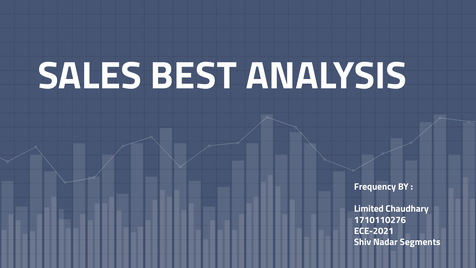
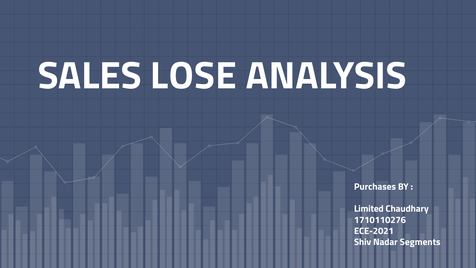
BEST: BEST -> LOSE
Frequency: Frequency -> Purchases
